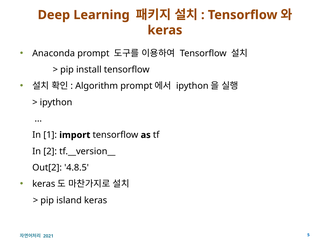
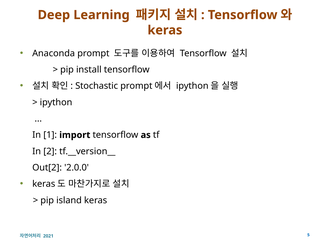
Algorithm: Algorithm -> Stochastic
4.8.5: 4.8.5 -> 2.0.0
